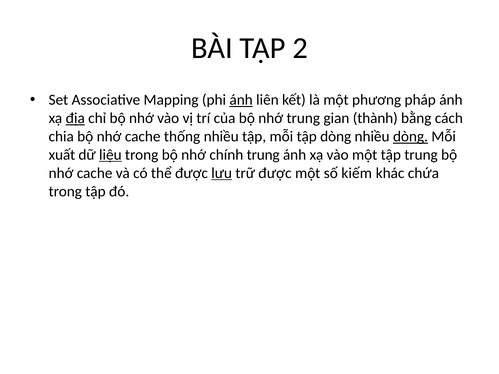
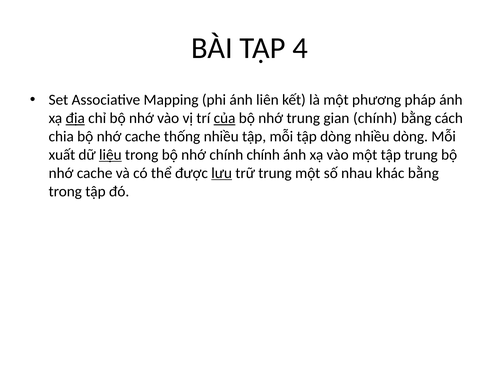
2: 2 -> 4
ánh at (241, 100) underline: present -> none
của underline: none -> present
gian thành: thành -> chính
dòng at (410, 137) underline: present -> none
chính trung: trung -> chính
trữ được: được -> trung
kiếm: kiếm -> nhau
khác chứa: chứa -> bằng
